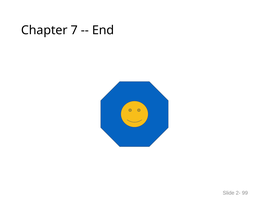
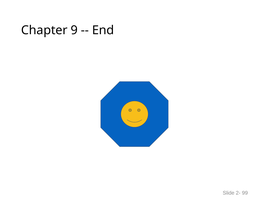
7: 7 -> 9
